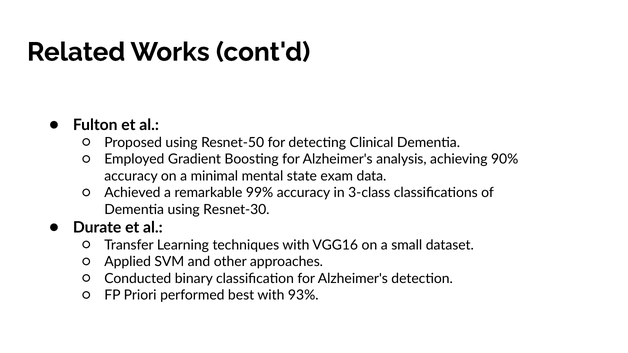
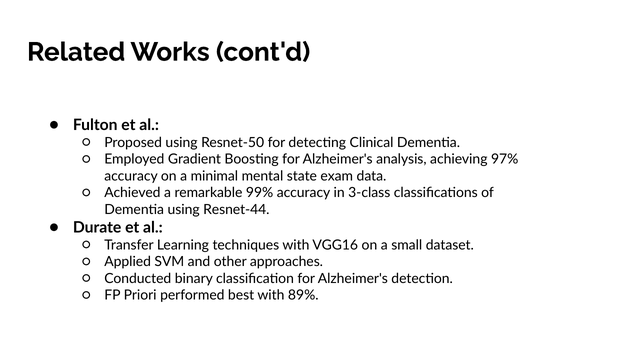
90%: 90% -> 97%
Resnet-30: Resnet-30 -> Resnet-44
93%: 93% -> 89%
